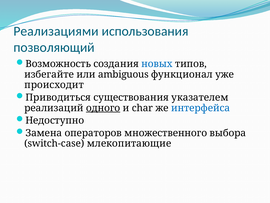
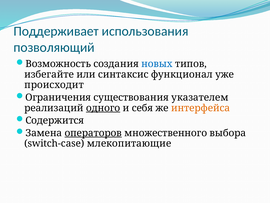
Реализациями: Реализациями -> Поддерживает
ambiguous: ambiguous -> синтаксис
Приводиться: Приводиться -> Ограничения
char: char -> себя
интерфейса colour: blue -> orange
Недоступно: Недоступно -> Содержится
операторов underline: none -> present
